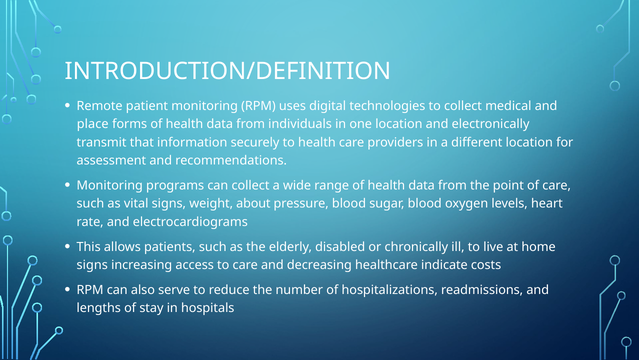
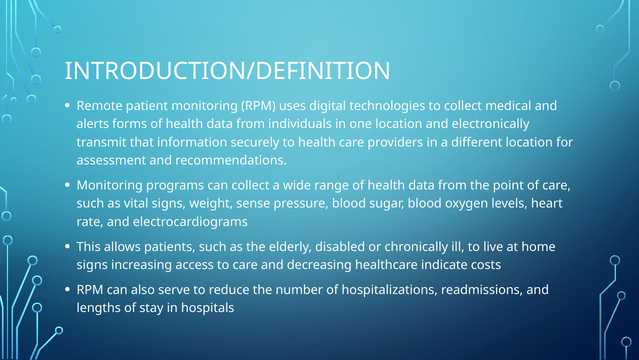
place: place -> alerts
about: about -> sense
